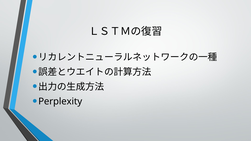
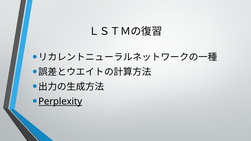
Perplexity underline: none -> present
